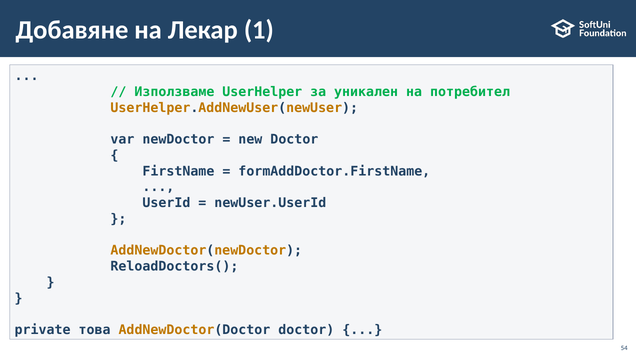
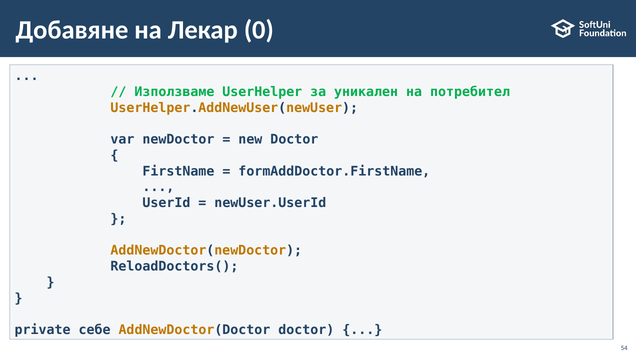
1: 1 -> 0
това: това -> себе
